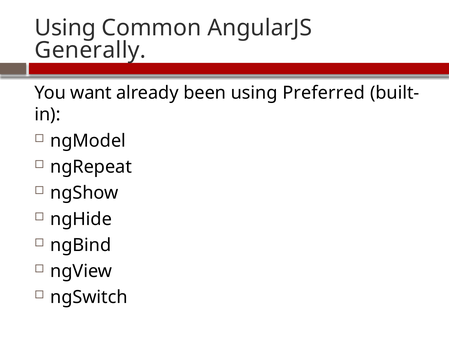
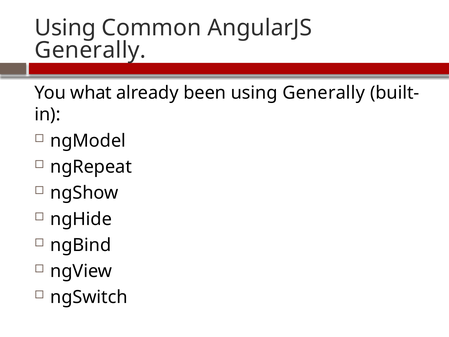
want: want -> what
using Preferred: Preferred -> Generally
